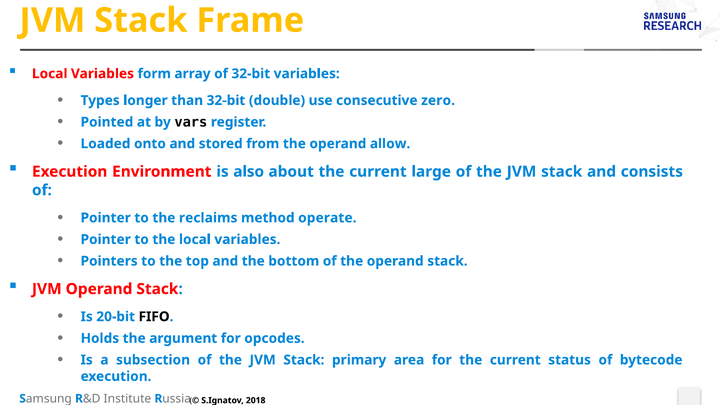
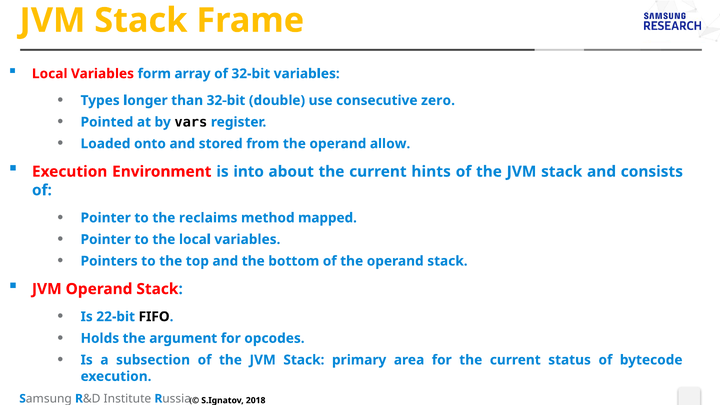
also: also -> into
large: large -> hints
operate: operate -> mapped
20-bit: 20-bit -> 22-bit
